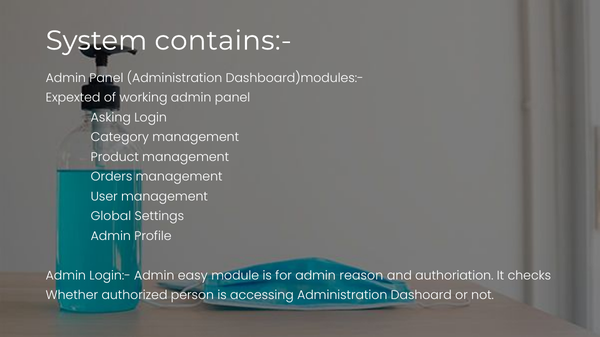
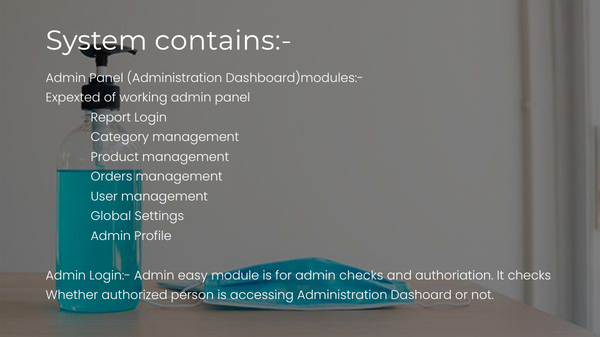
Asking: Asking -> Report
admin reason: reason -> checks
